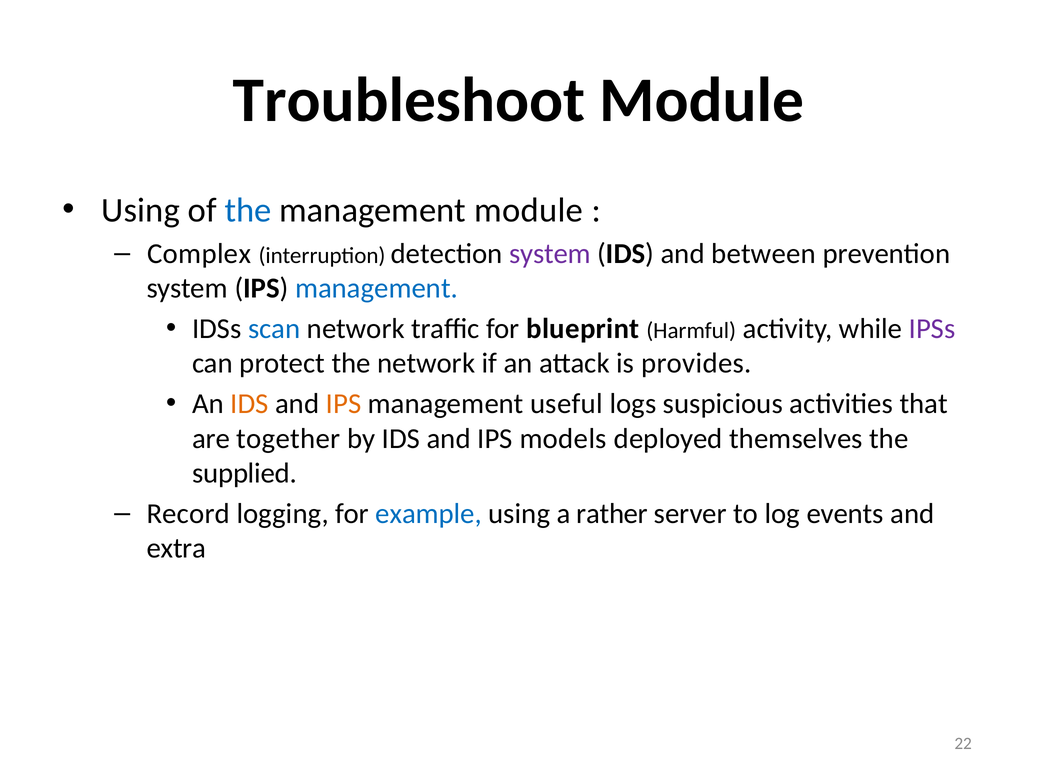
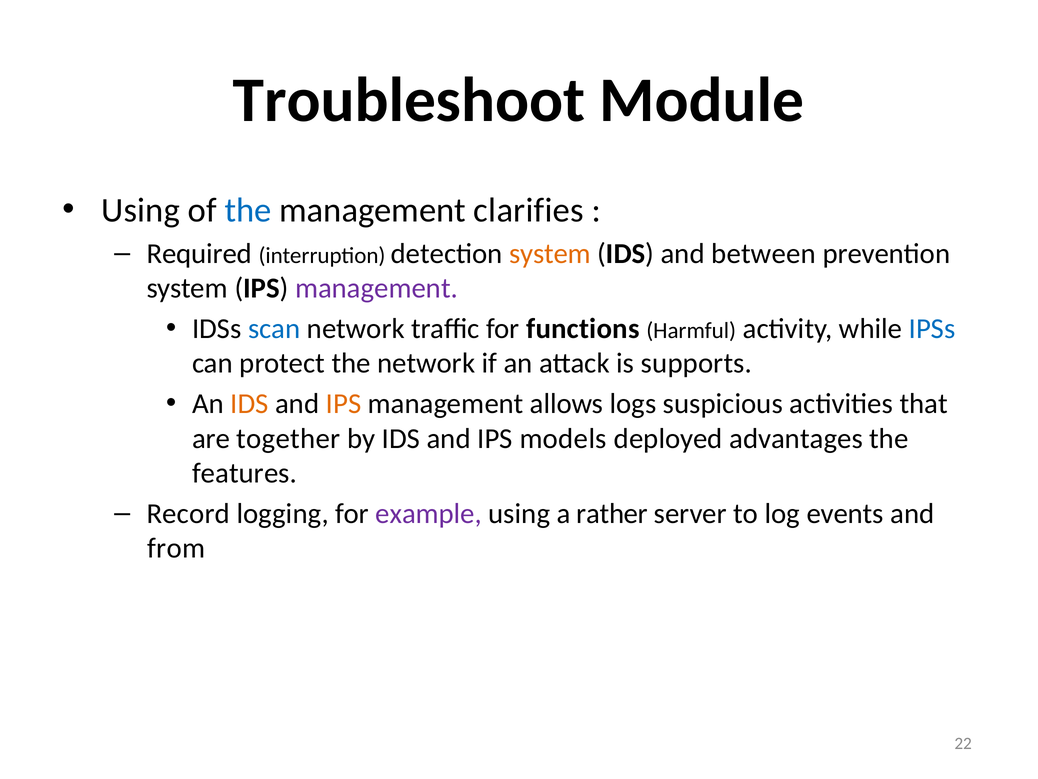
management module: module -> clarifies
Complex: Complex -> Required
system at (550, 253) colour: purple -> orange
management at (377, 288) colour: blue -> purple
blueprint: blueprint -> functions
IPSs colour: purple -> blue
provides: provides -> supports
useful: useful -> allows
themselves: themselves -> advantages
supplied: supplied -> features
example colour: blue -> purple
extra: extra -> from
